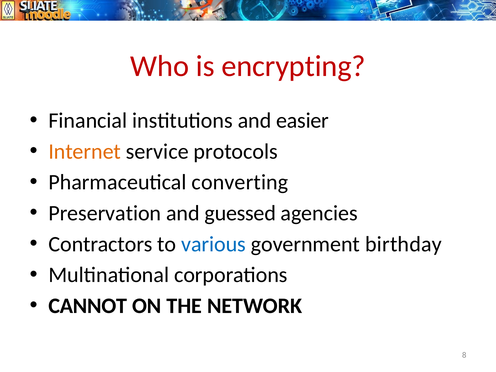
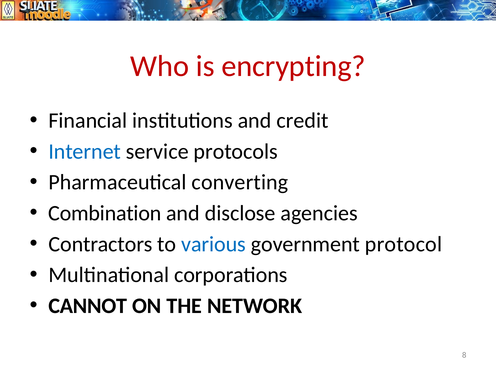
easier: easier -> credit
Internet colour: orange -> blue
Preservation: Preservation -> Combination
guessed: guessed -> disclose
birthday: birthday -> protocol
